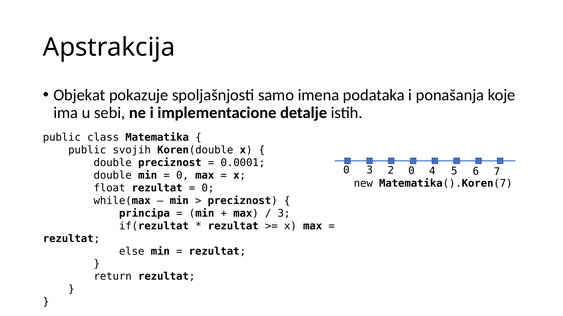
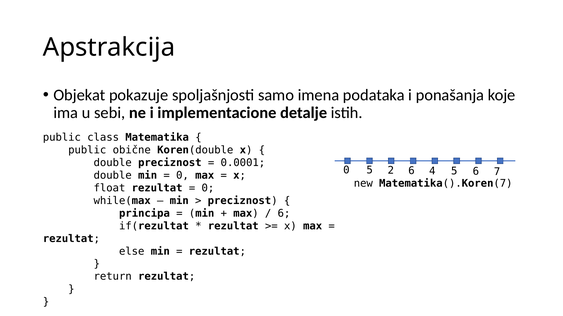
svojih: svojih -> obične
0 3: 3 -> 5
2 0: 0 -> 6
3 at (284, 214): 3 -> 6
